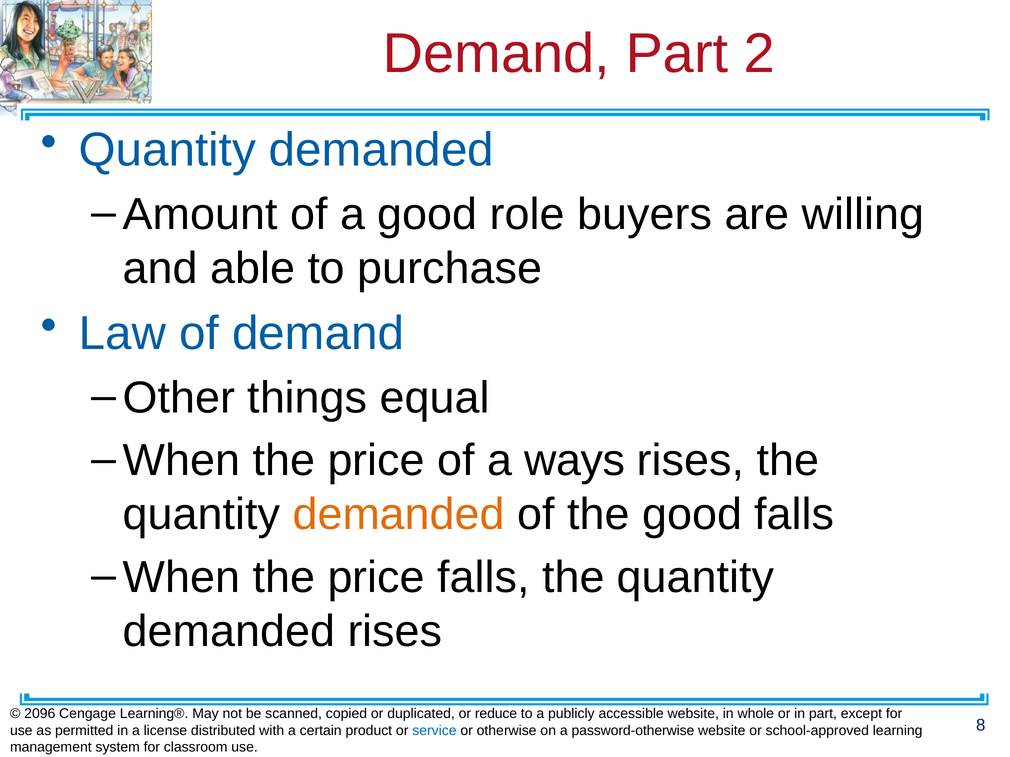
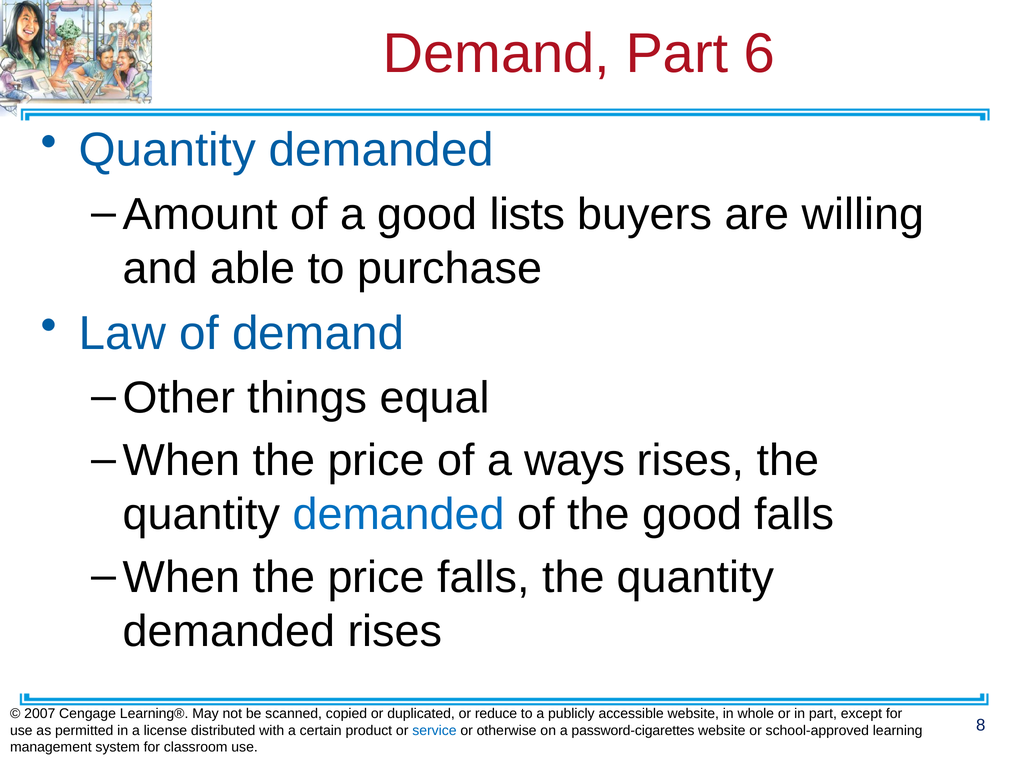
2: 2 -> 6
role: role -> lists
demanded at (399, 515) colour: orange -> blue
2096: 2096 -> 2007
password-otherwise: password-otherwise -> password-cigarettes
